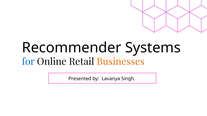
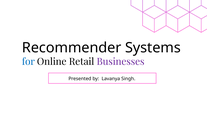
Businesses colour: orange -> purple
